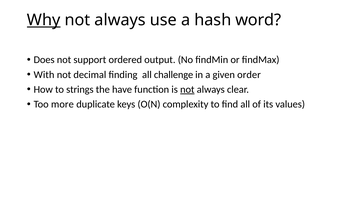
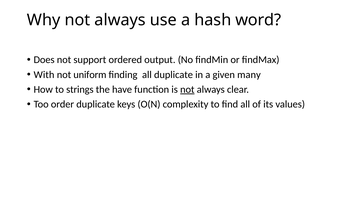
Why underline: present -> none
decimal: decimal -> uniform
all challenge: challenge -> duplicate
order: order -> many
more: more -> order
